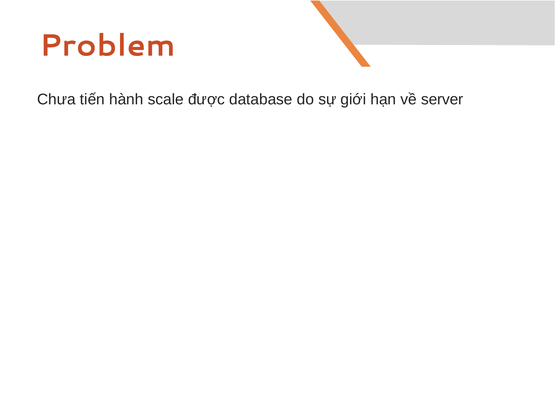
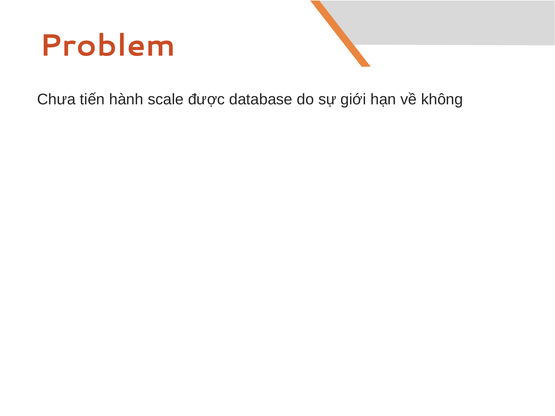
server: server -> không
